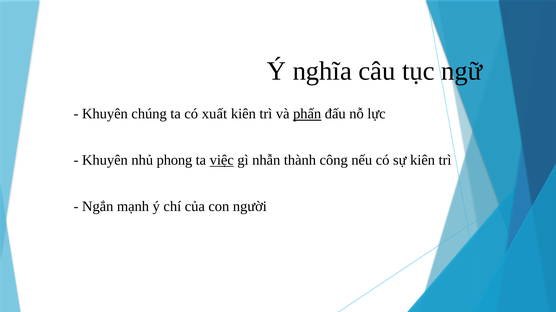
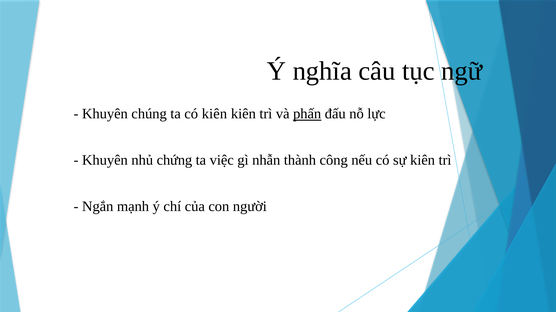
có xuất: xuất -> kiên
phong: phong -> chứng
việc underline: present -> none
